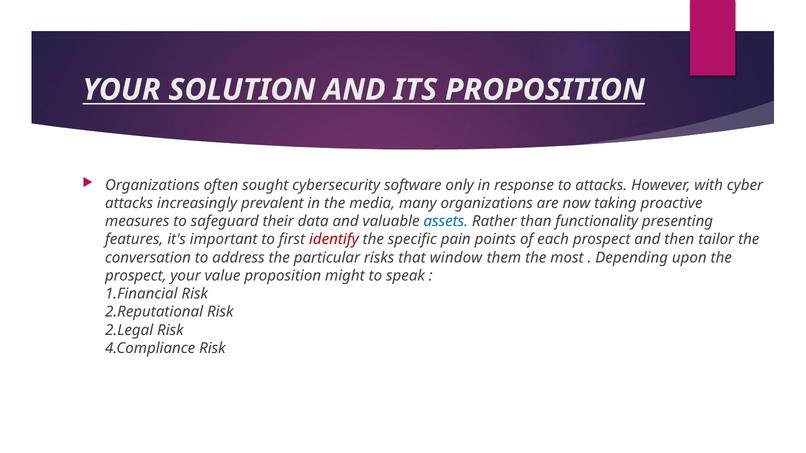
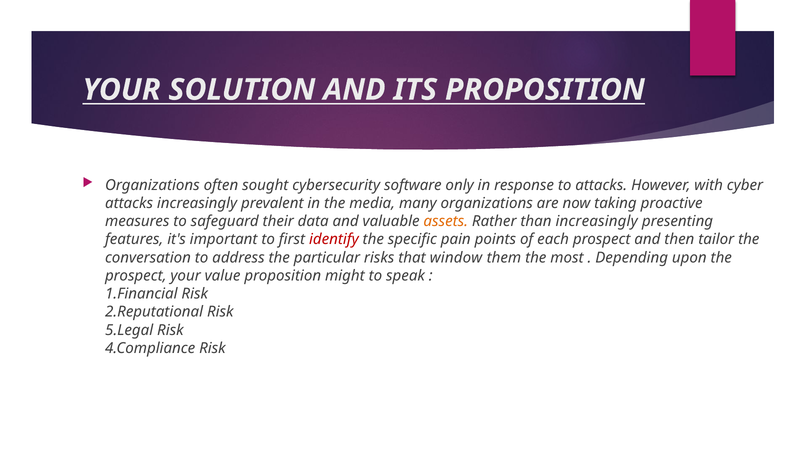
assets colour: blue -> orange
than functionality: functionality -> increasingly
2.Legal: 2.Legal -> 5.Legal
